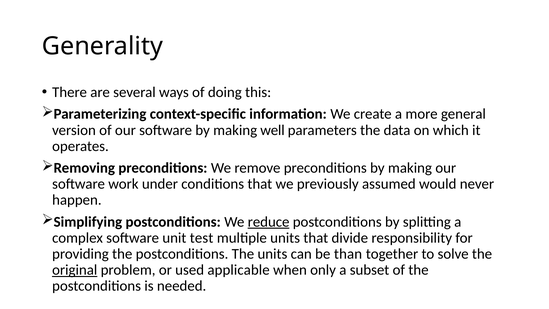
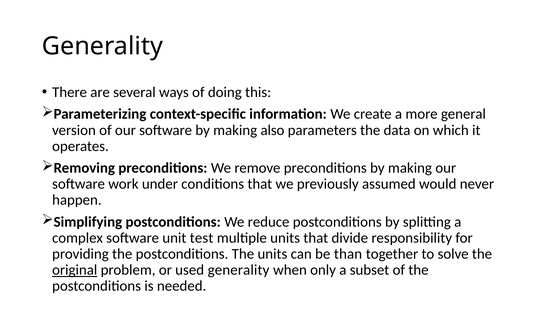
well: well -> also
reduce underline: present -> none
used applicable: applicable -> generality
